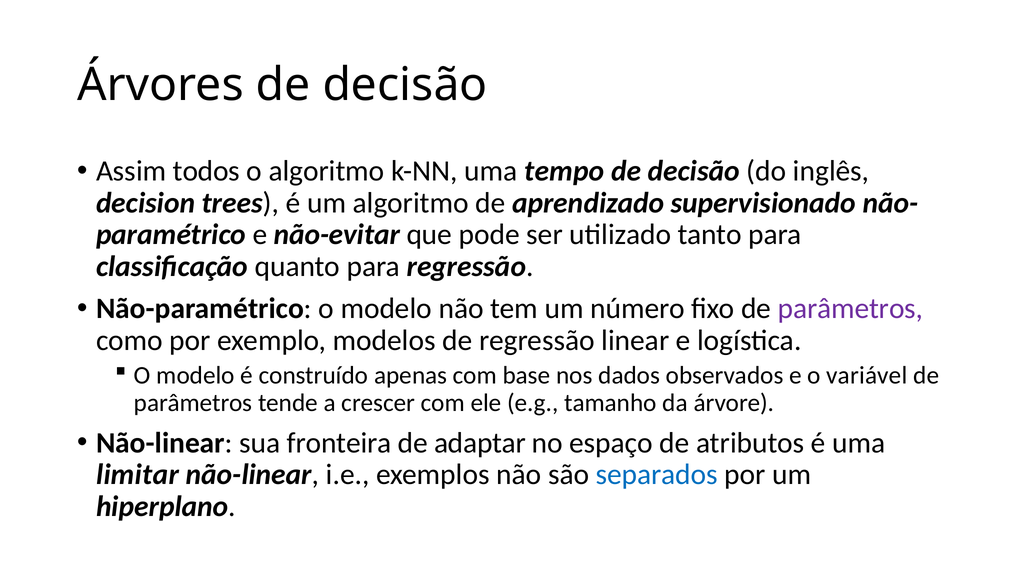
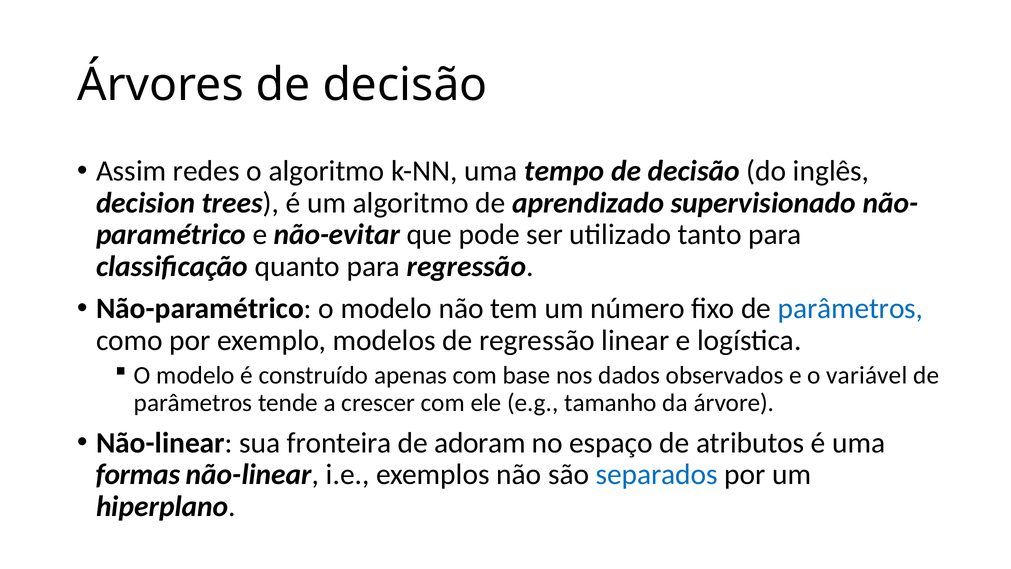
todos: todos -> redes
parâmetros at (850, 309) colour: purple -> blue
adaptar: adaptar -> adoram
limitar: limitar -> formas
